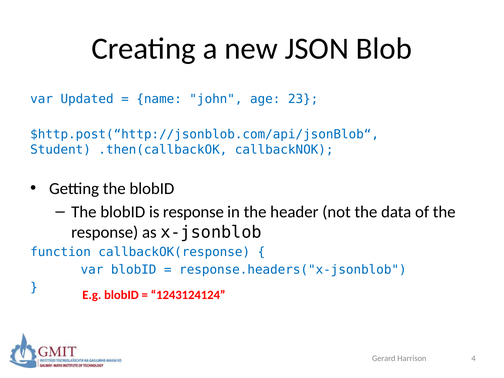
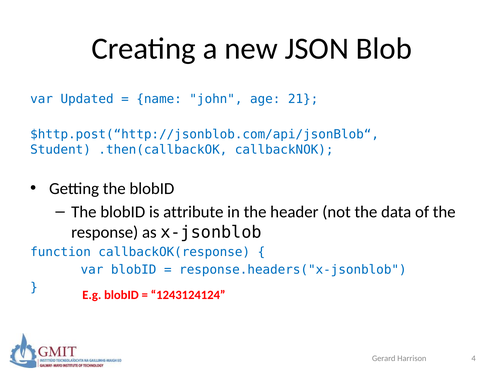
23: 23 -> 21
is response: response -> attribute
